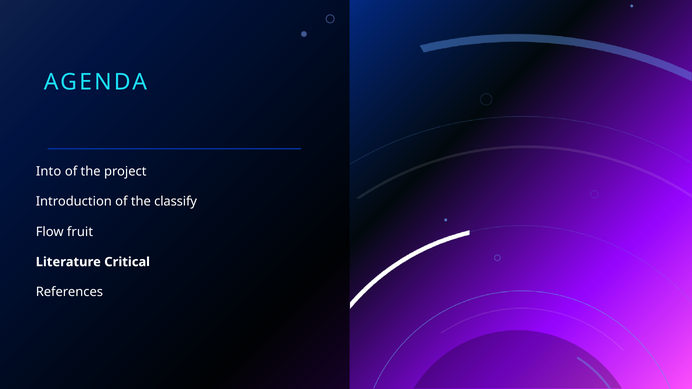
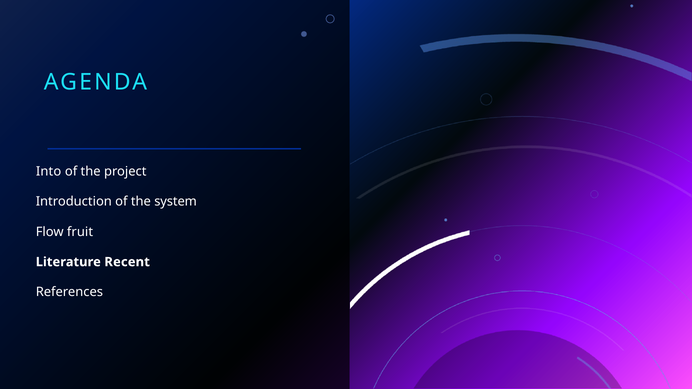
classify: classify -> system
Critical: Critical -> Recent
